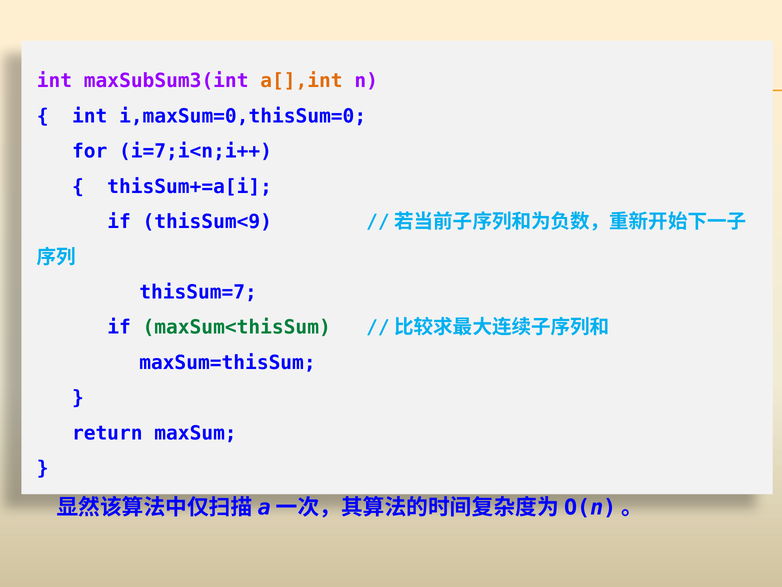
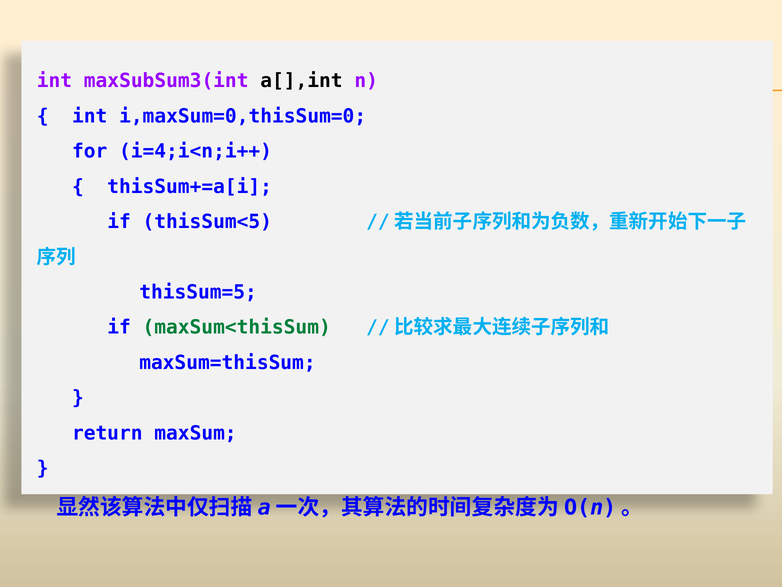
a[],int colour: orange -> black
i=7;i<n;i++: i=7;i<n;i++ -> i=4;i<n;i++
thisSum<9: thisSum<9 -> thisSum<5
thisSum=7: thisSum=7 -> thisSum=5
